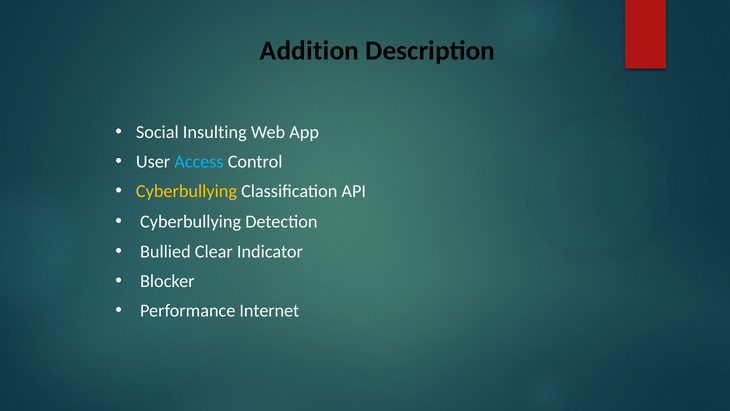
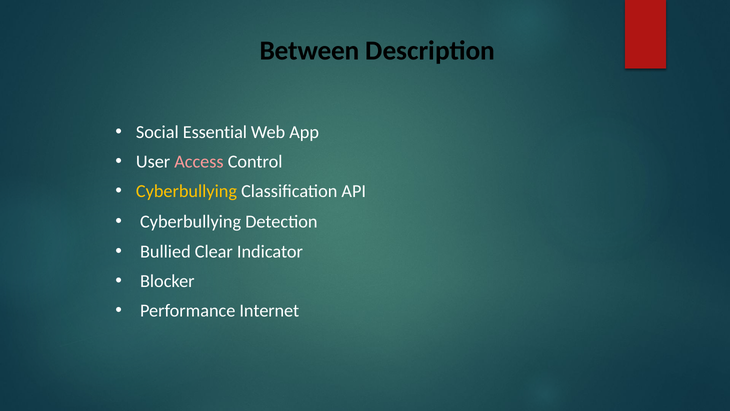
Addition: Addition -> Between
Insulting: Insulting -> Essential
Access colour: light blue -> pink
